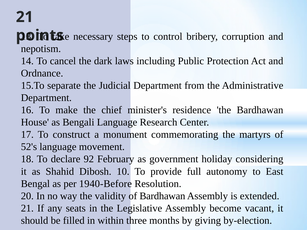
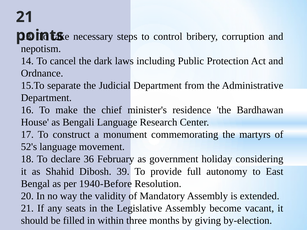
92: 92 -> 36
10: 10 -> 39
of Bardhawan: Bardhawan -> Mandatory
